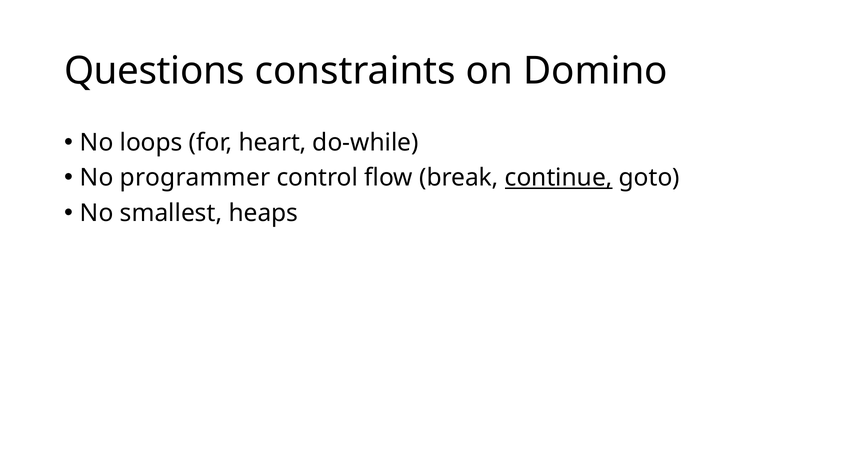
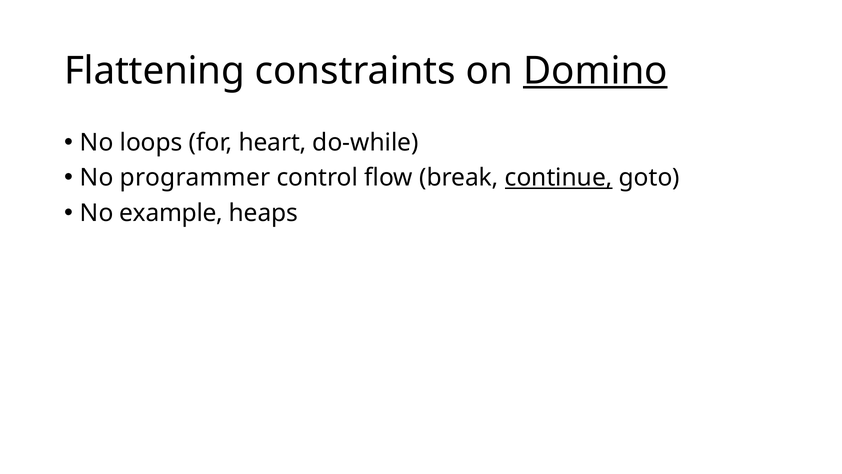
Questions: Questions -> Flattening
Domino underline: none -> present
smallest: smallest -> example
